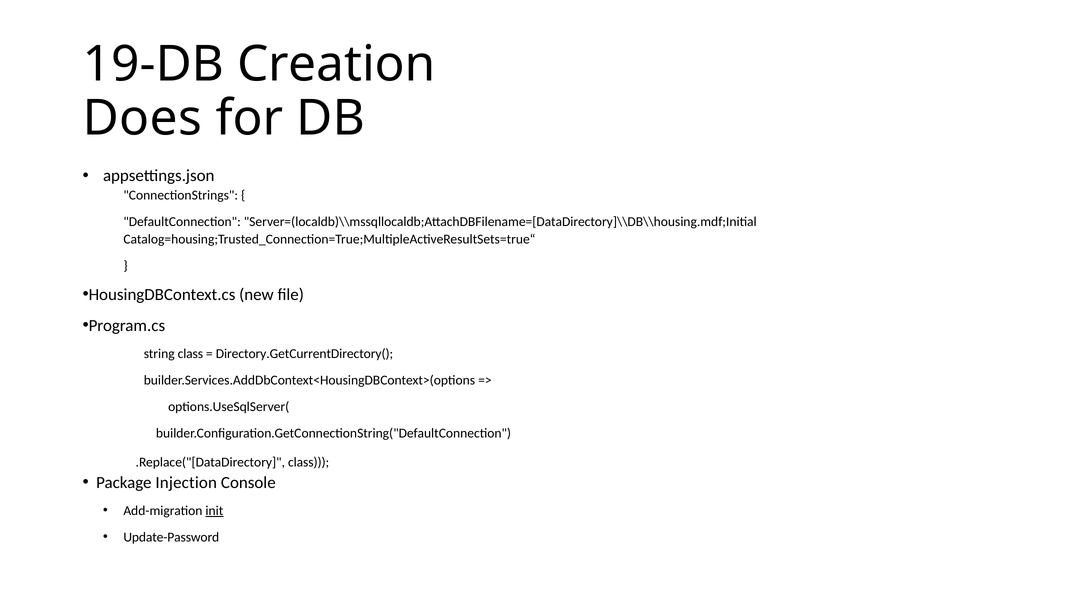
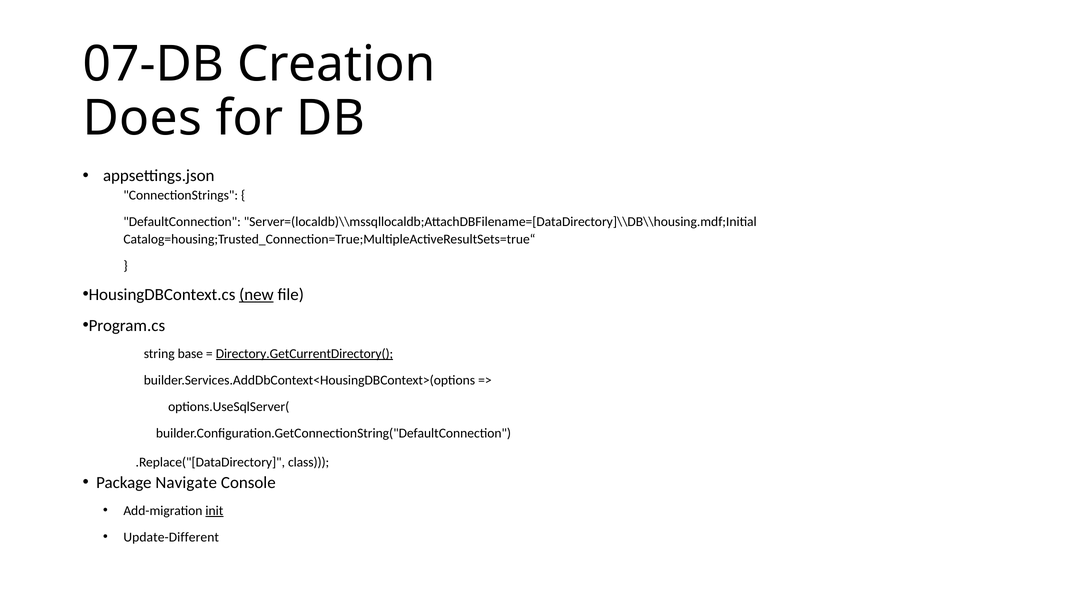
19-DB: 19-DB -> 07-DB
new underline: none -> present
string class: class -> base
Directory.GetCurrentDirectory( underline: none -> present
Injection: Injection -> Navigate
Update-Password: Update-Password -> Update-Different
